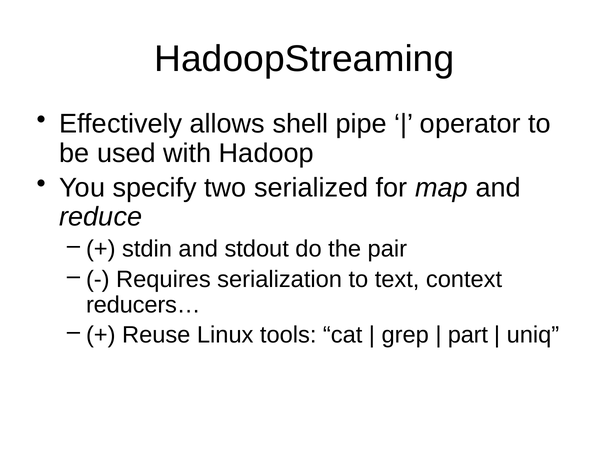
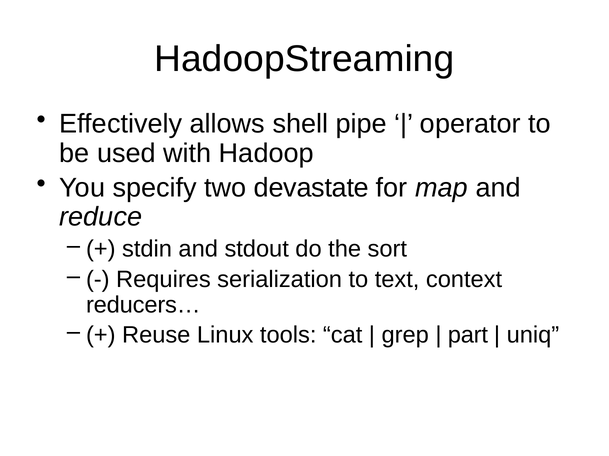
serialized: serialized -> devastate
pair: pair -> sort
